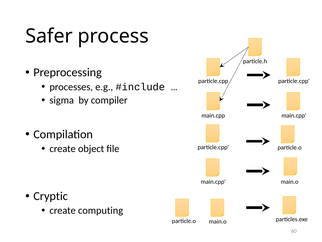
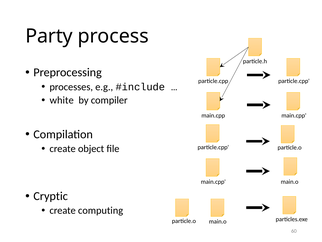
Safer: Safer -> Party
sigma: sigma -> white
